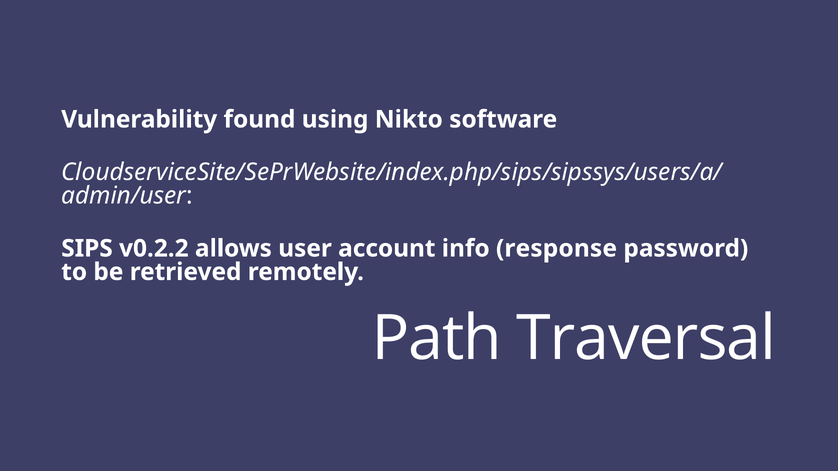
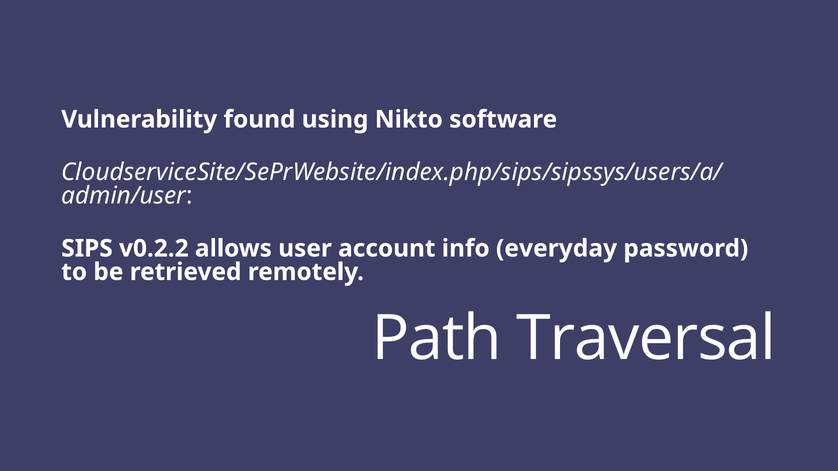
response: response -> everyday
